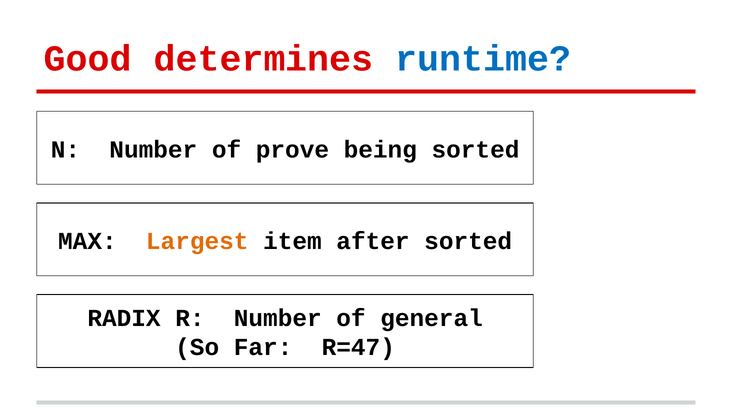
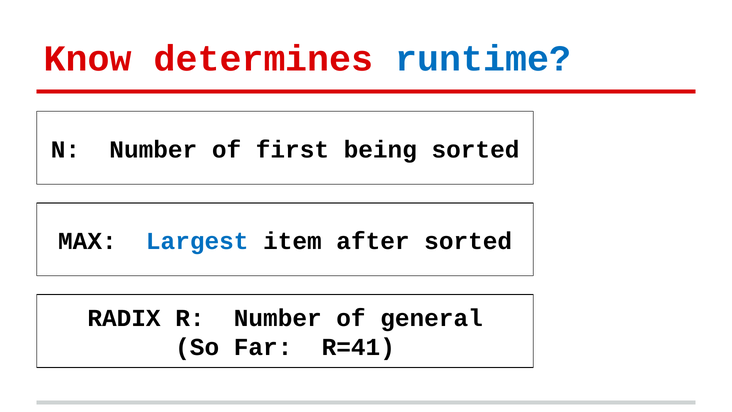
Good: Good -> Know
prove: prove -> first
Largest colour: orange -> blue
R=47: R=47 -> R=41
